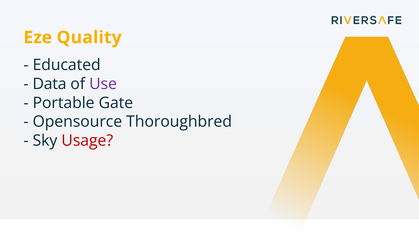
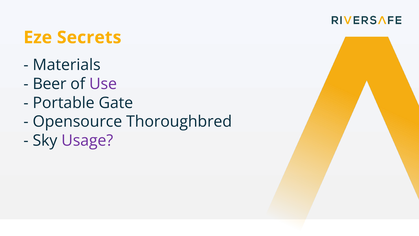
Quality: Quality -> Secrets
Educated: Educated -> Materials
Data: Data -> Beer
Usage colour: red -> purple
